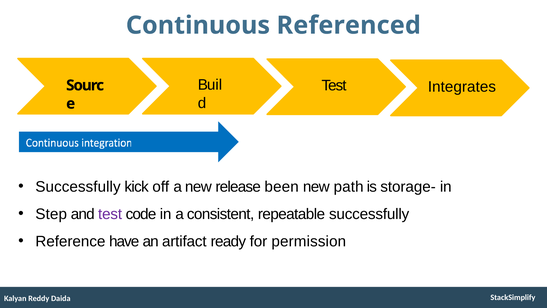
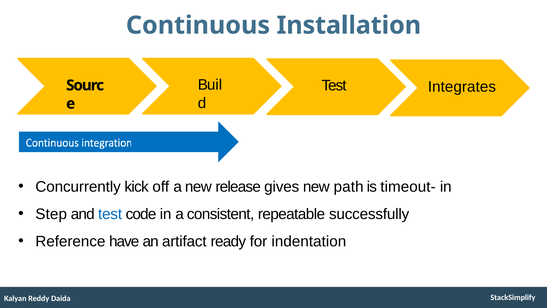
Referenced: Referenced -> Installation
Successfully at (78, 186): Successfully -> Concurrently
been: been -> gives
storage-: storage- -> timeout-
test at (110, 214) colour: purple -> blue
permission: permission -> indentation
